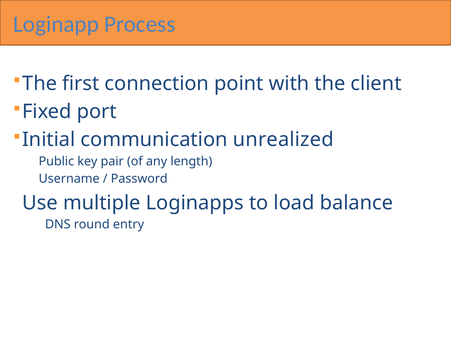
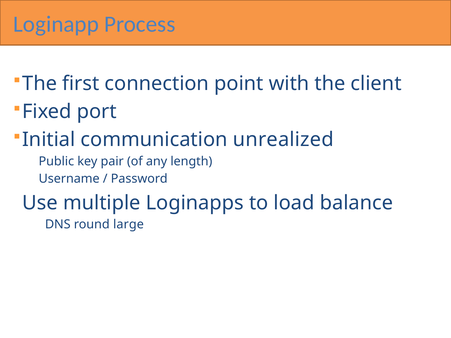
entry: entry -> large
